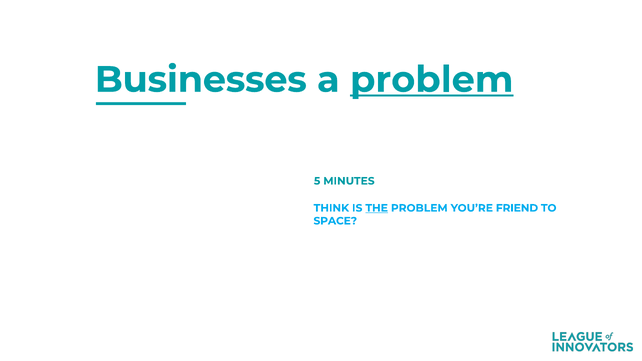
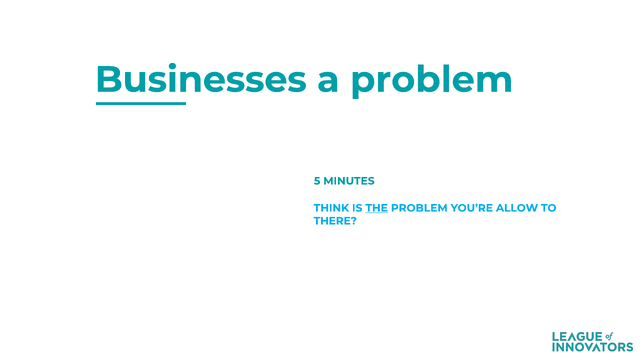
problem at (432, 80) underline: present -> none
FRIEND: FRIEND -> ALLOW
SPACE: SPACE -> THERE
